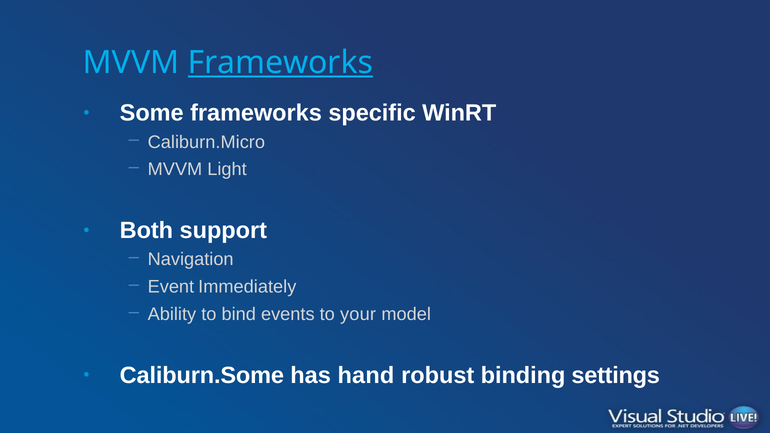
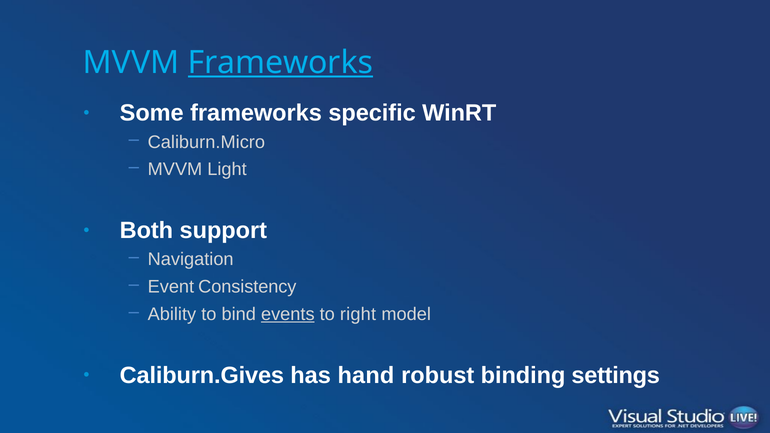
Immediately: Immediately -> Consistency
events underline: none -> present
your: your -> right
Caliburn.Some: Caliburn.Some -> Caliburn.Gives
